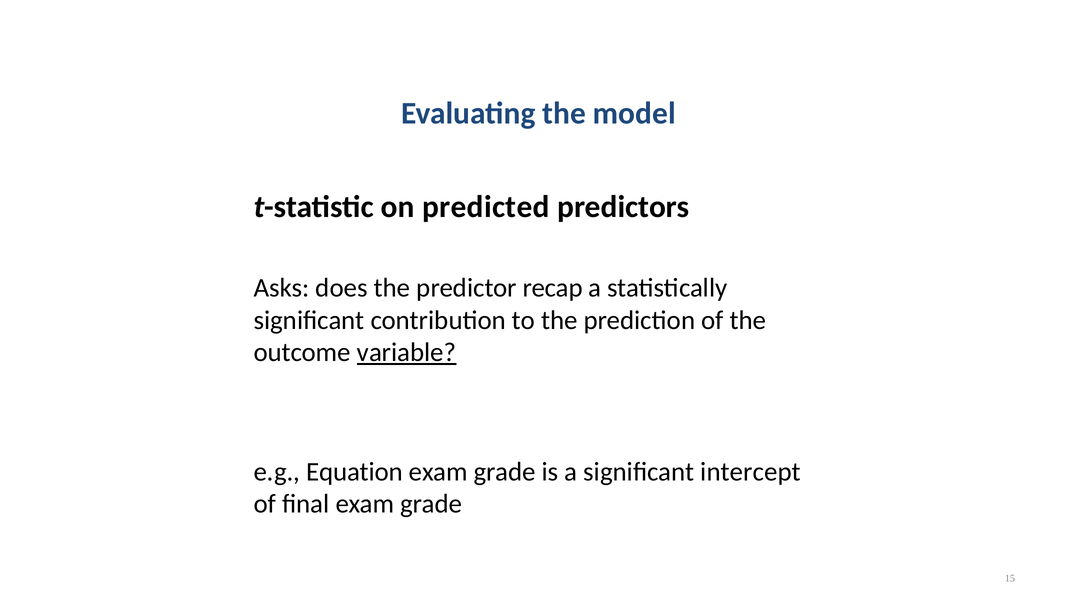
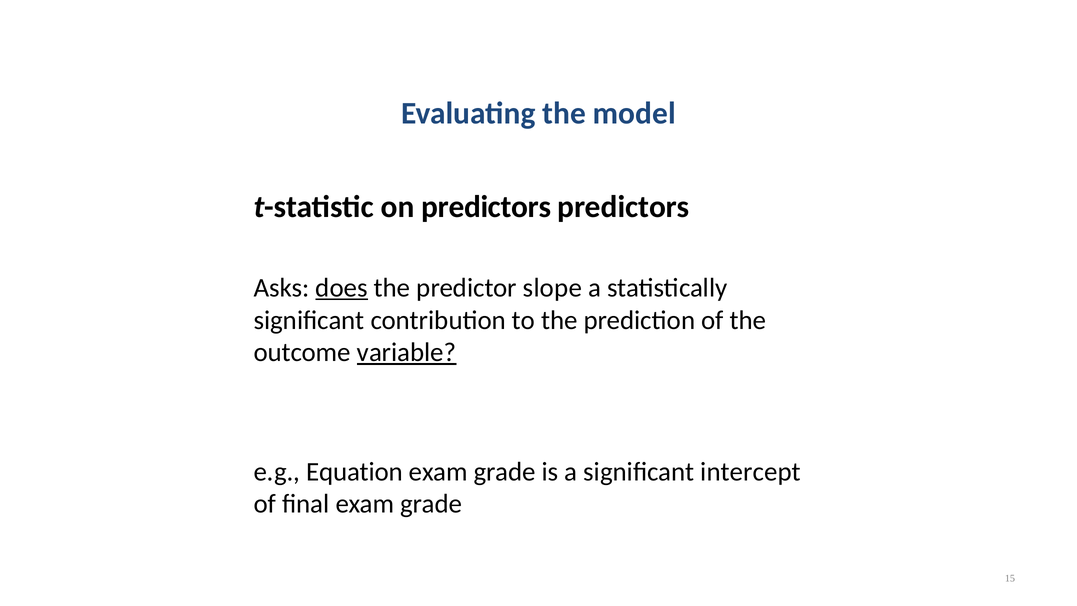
on predicted: predicted -> predictors
does underline: none -> present
recap: recap -> slope
